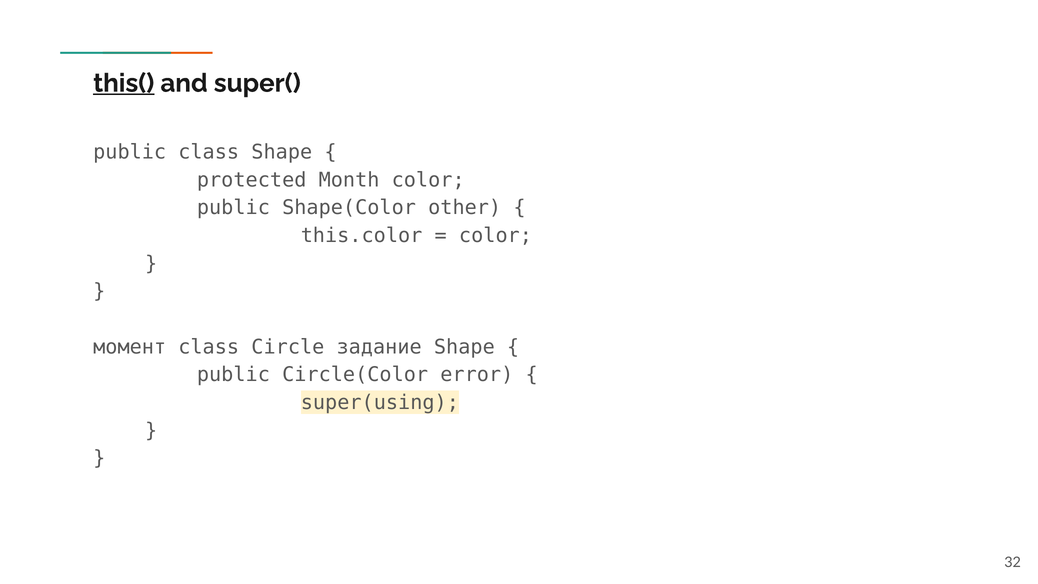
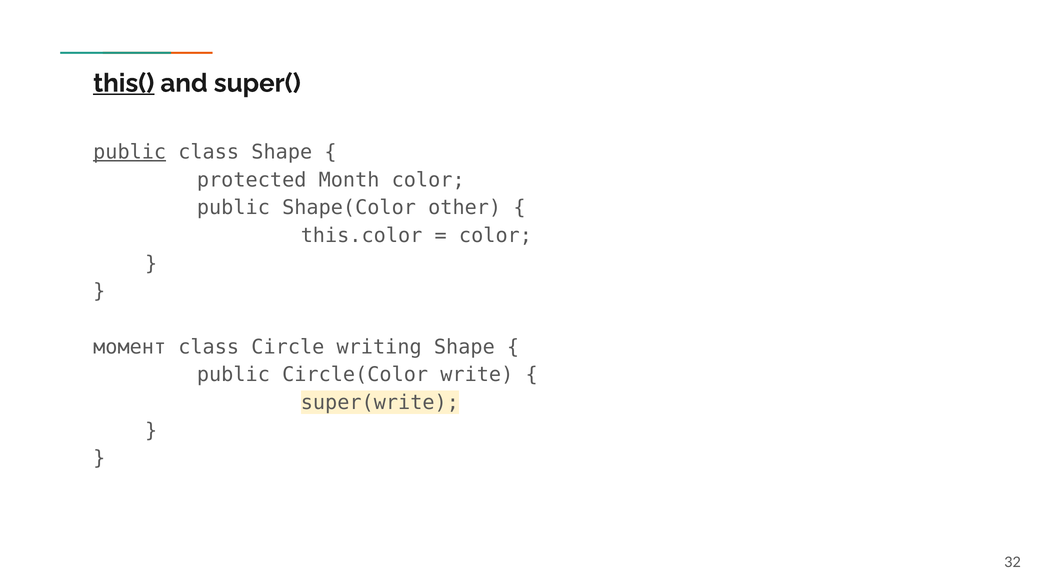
public at (130, 152) underline: none -> present
задание: задание -> writing
error: error -> write
super(using: super(using -> super(write
